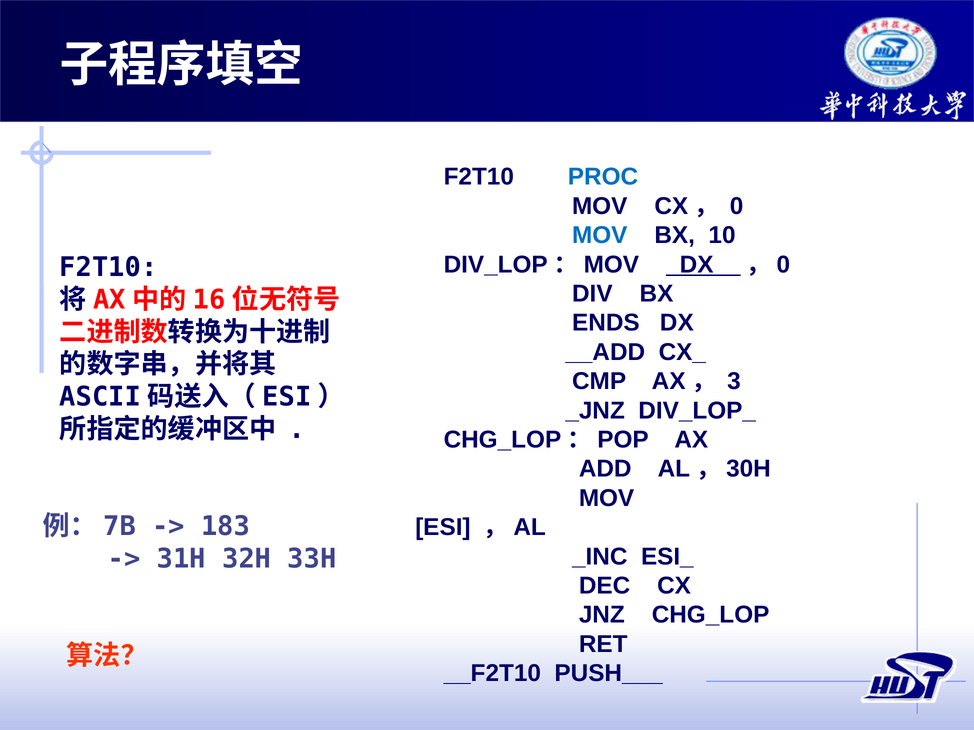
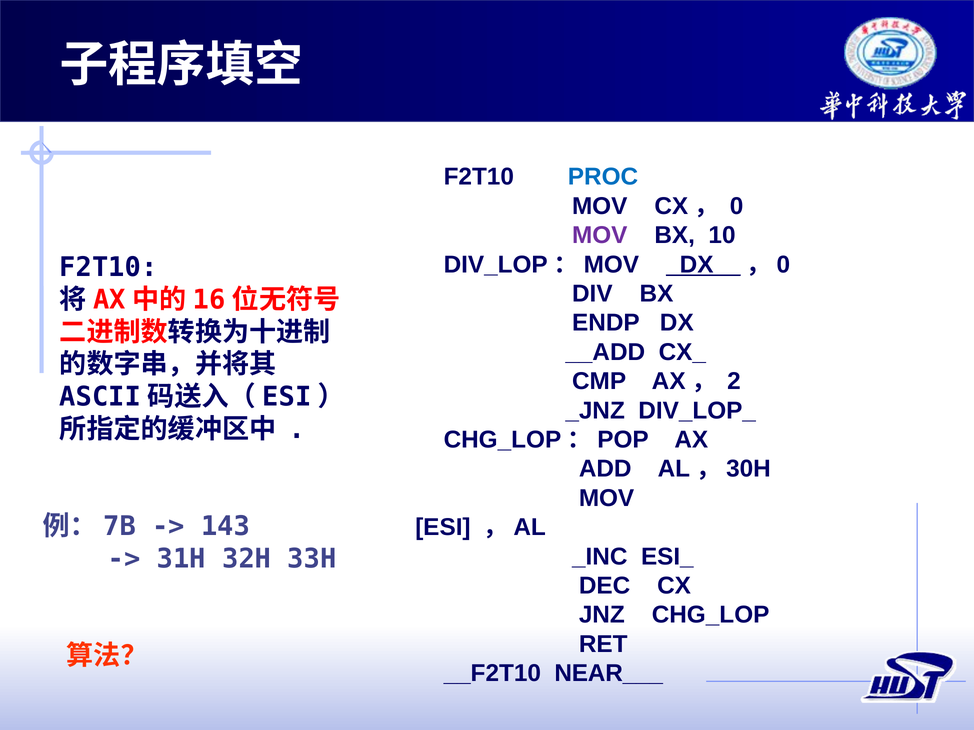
MOV at (600, 236) colour: blue -> purple
ENDS: ENDS -> ENDP
3: 3 -> 2
183: 183 -> 143
PUSH___: PUSH___ -> NEAR___
